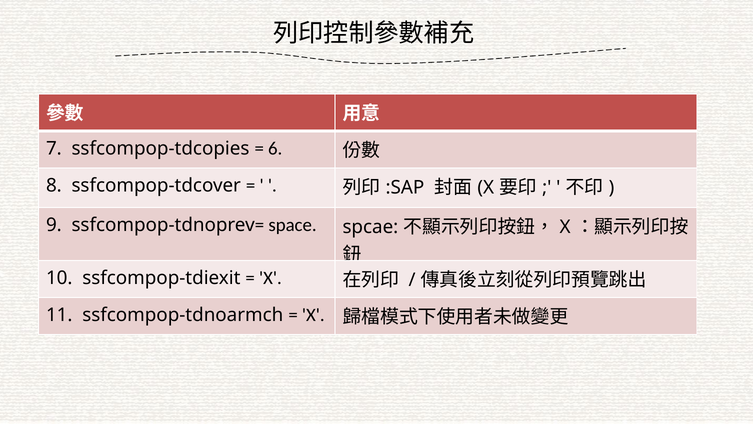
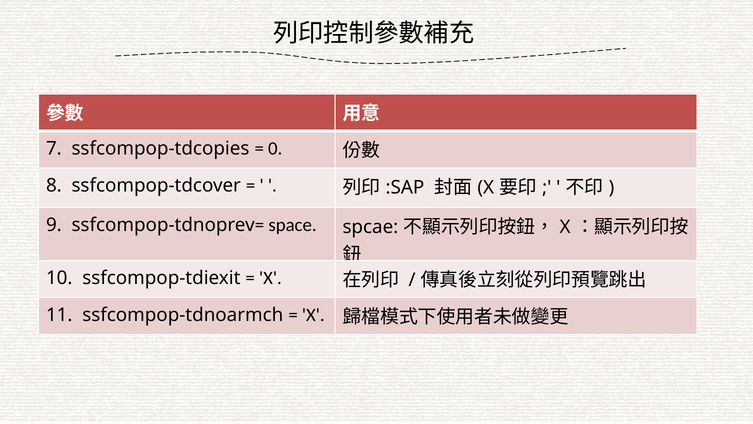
6: 6 -> 0
